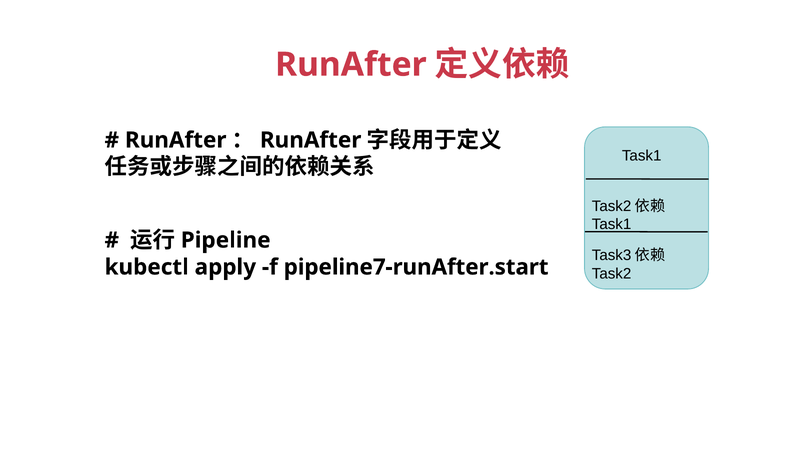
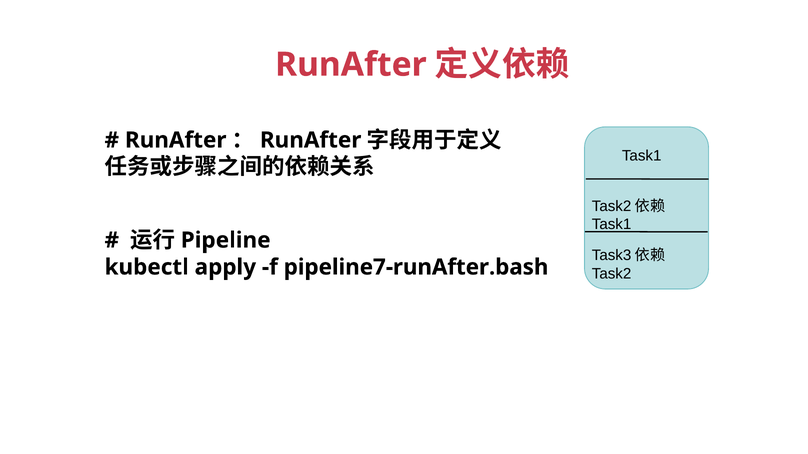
pipeline7-runAfter.start: pipeline7-runAfter.start -> pipeline7-runAfter.bash
